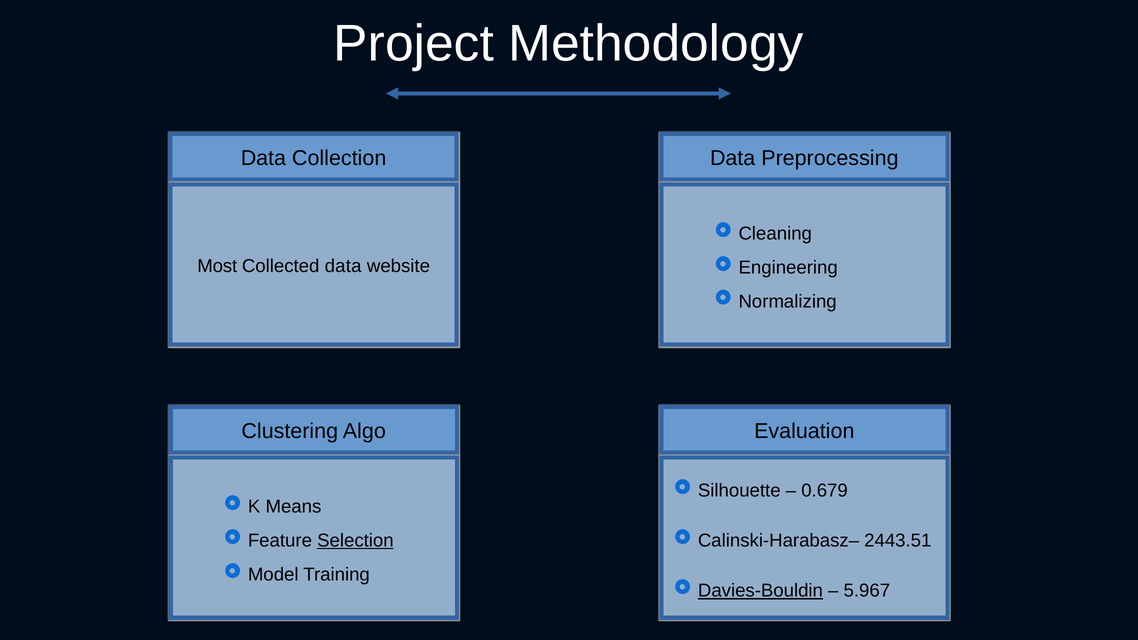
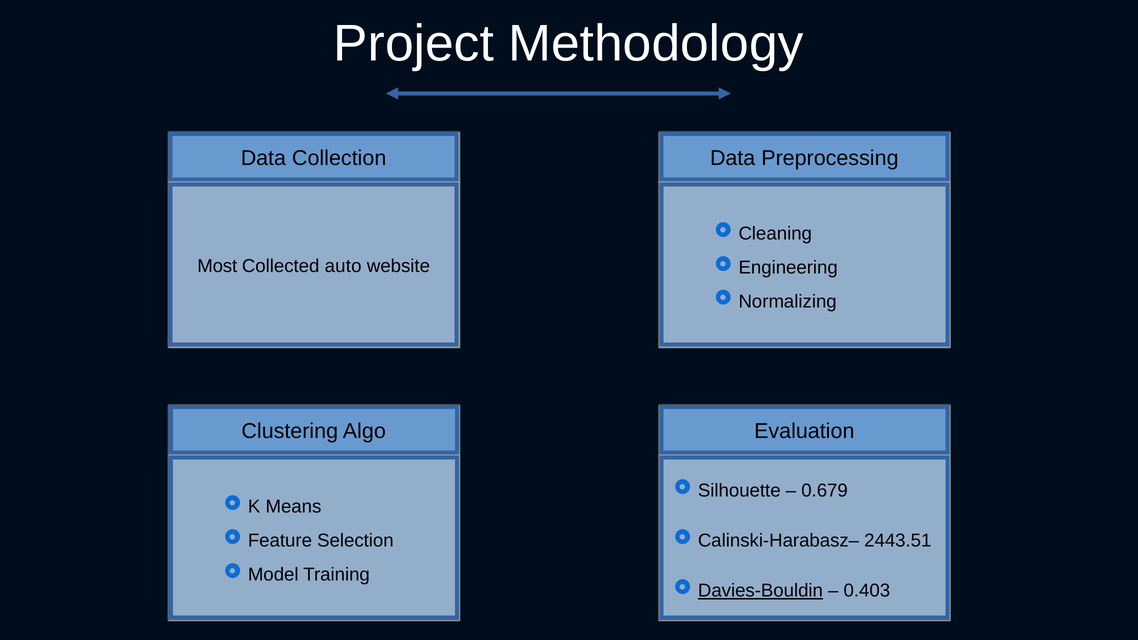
Collected data: data -> auto
Selection underline: present -> none
5.967: 5.967 -> 0.403
